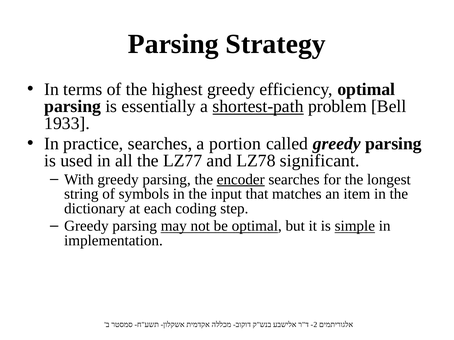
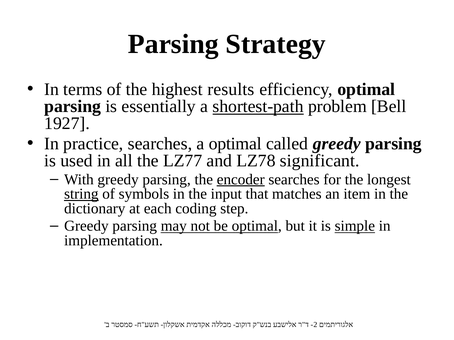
highest greedy: greedy -> results
1933: 1933 -> 1927
a portion: portion -> optimal
string underline: none -> present
